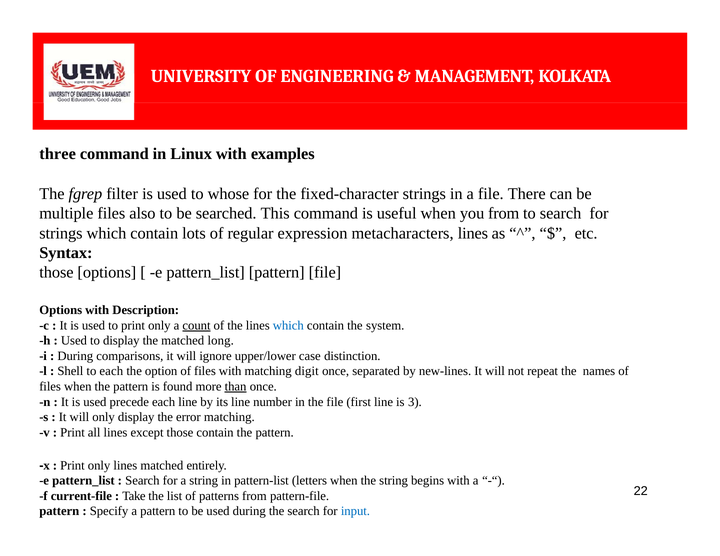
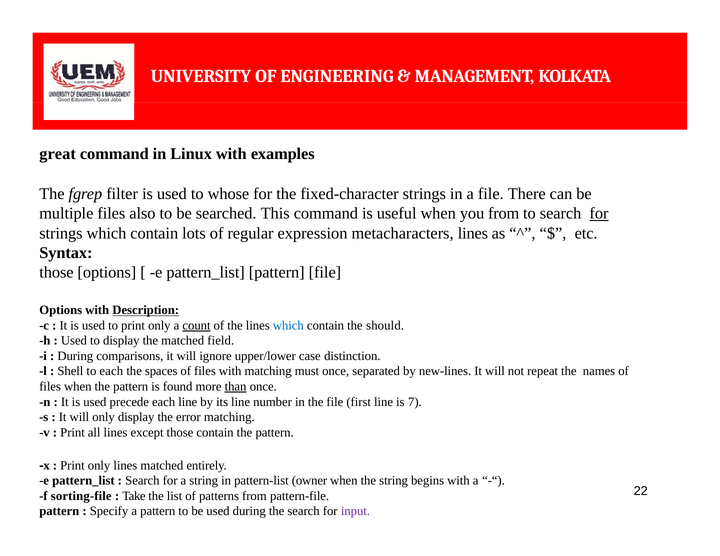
three: three -> great
for at (599, 214) underline: none -> present
Description underline: none -> present
system: system -> should
long: long -> field
option: option -> spaces
digit: digit -> must
3: 3 -> 7
letters: letters -> owner
current-file: current-file -> sorting-file
input colour: blue -> purple
